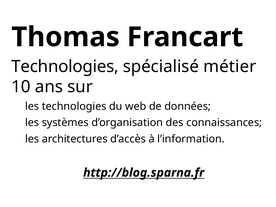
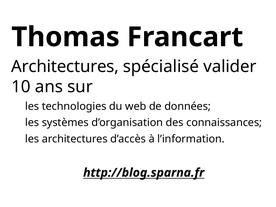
Technologies at (65, 66): Technologies -> Architectures
métier: métier -> valider
